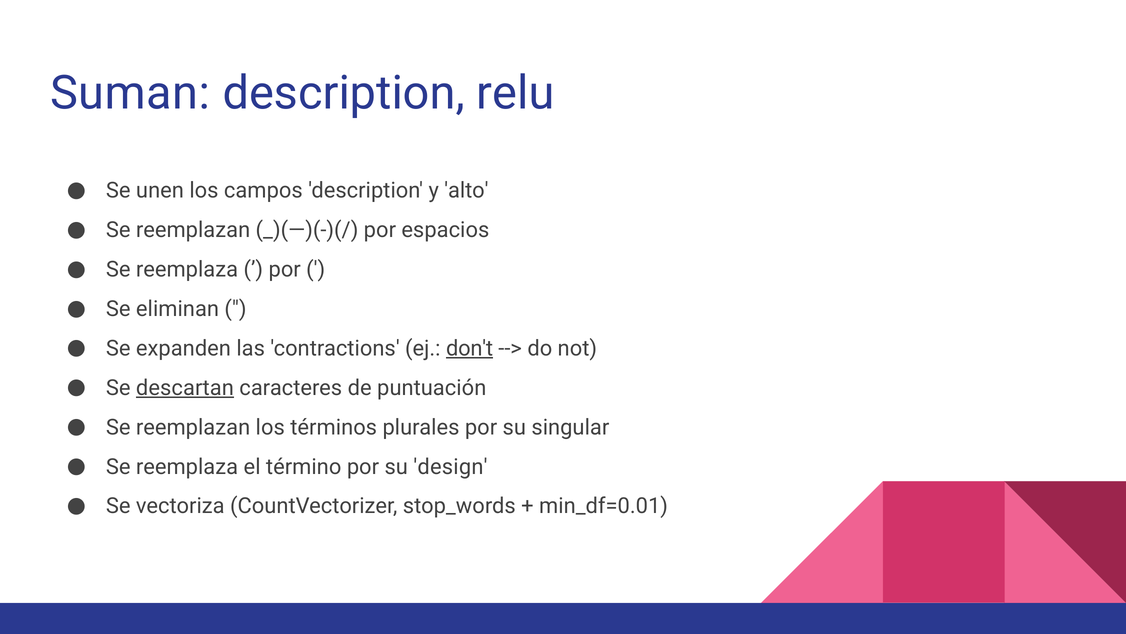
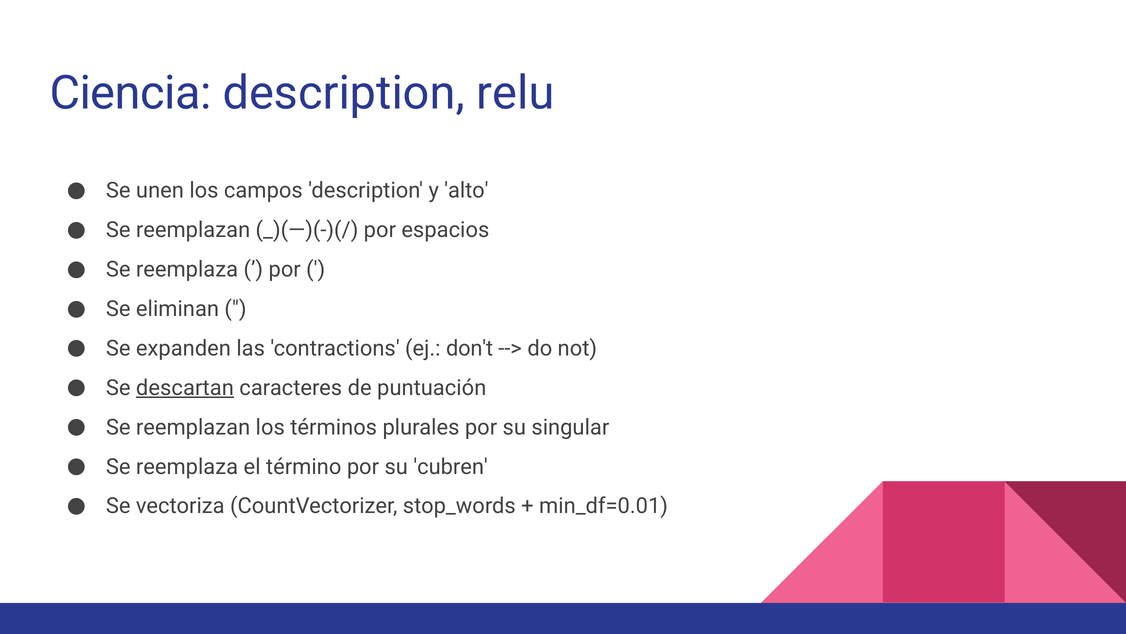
Suman: Suman -> Ciencia
don't underline: present -> none
design: design -> cubren
